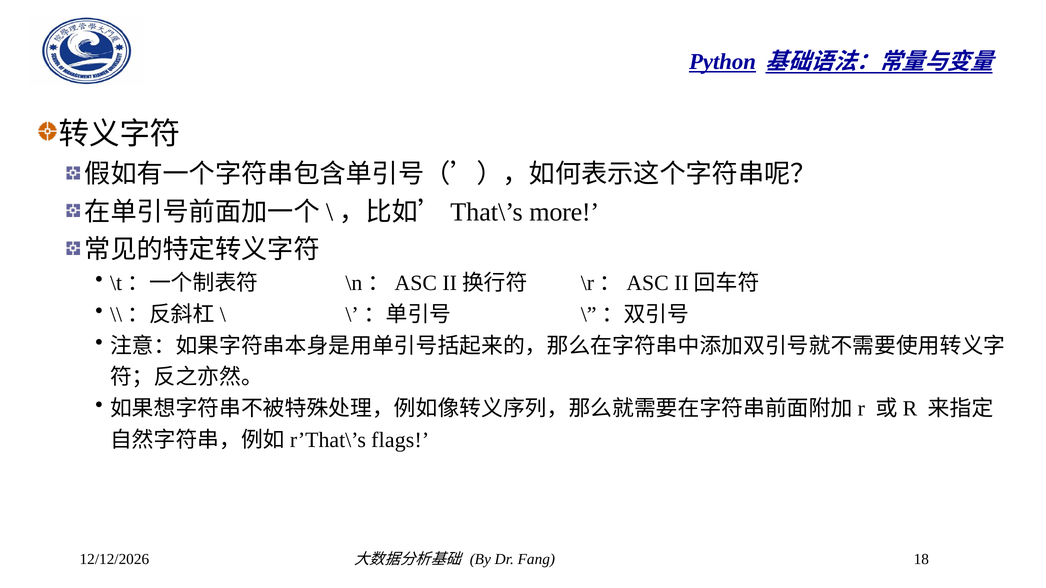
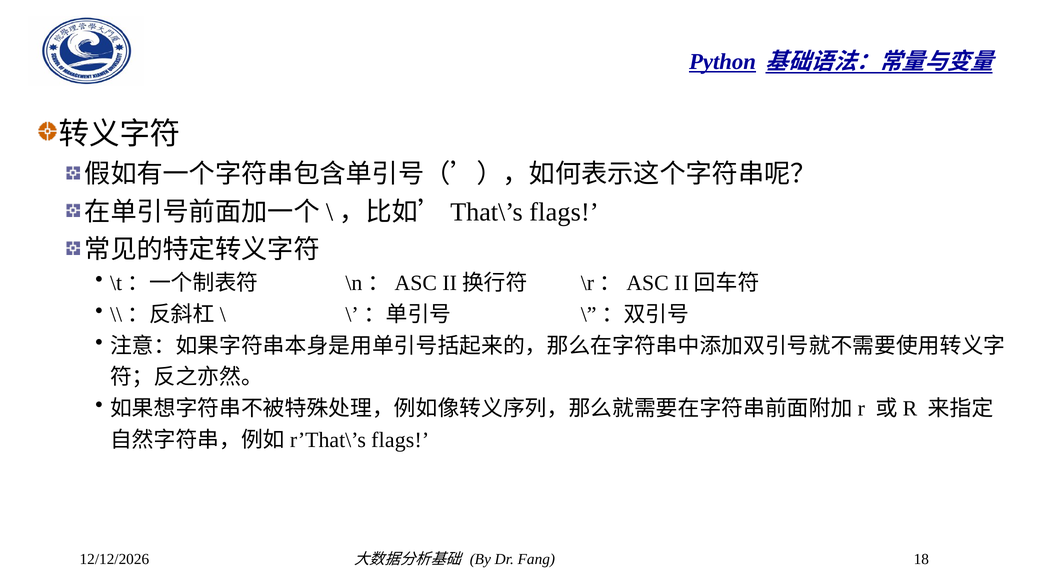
more at (564, 212): more -> flags
